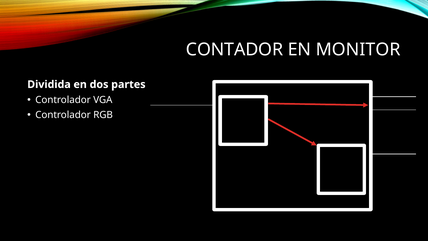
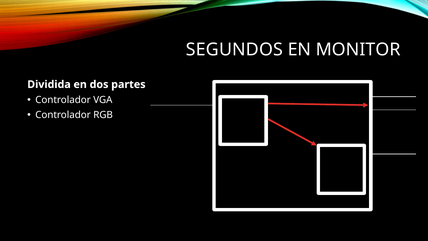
CONTADOR: CONTADOR -> SEGUNDOS
